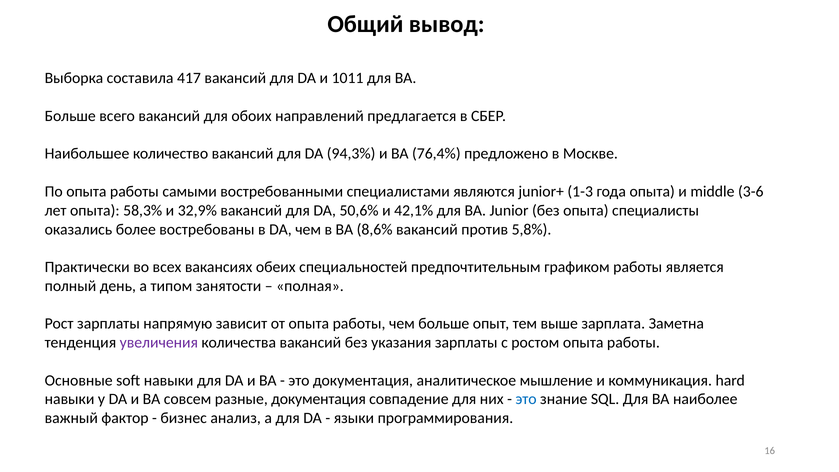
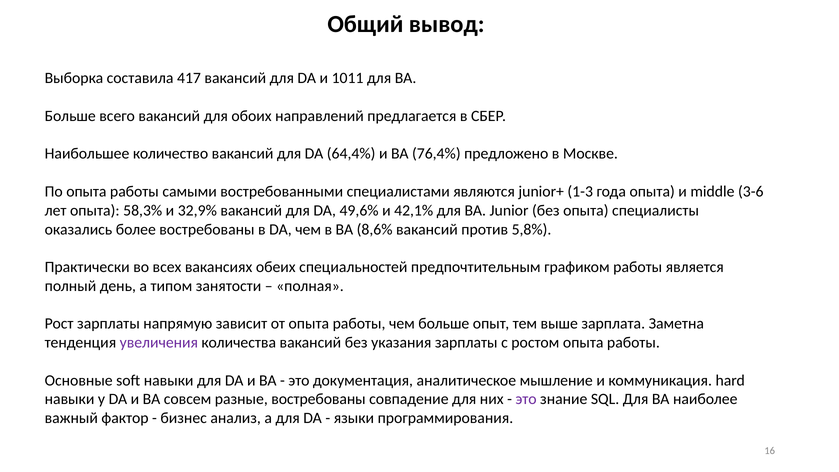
94,3%: 94,3% -> 64,4%
50,6%: 50,6% -> 49,6%
разные документация: документация -> востребованы
это at (526, 399) colour: blue -> purple
